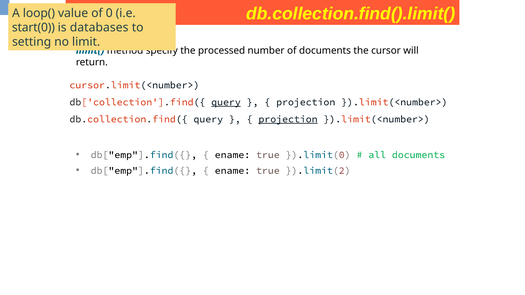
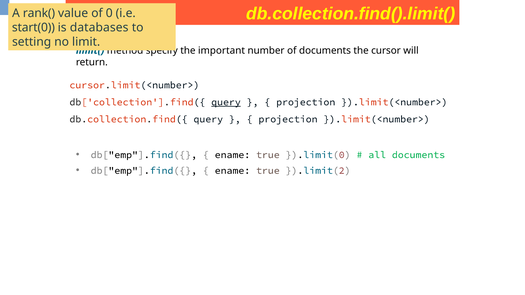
loop(: loop( -> rank(
processed: processed -> important
projection at (288, 119) underline: present -> none
